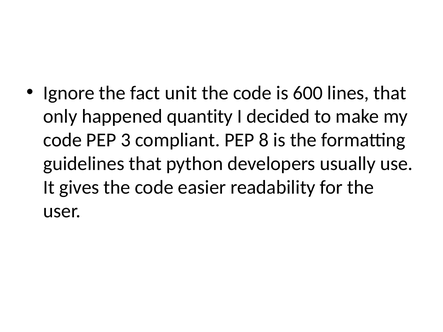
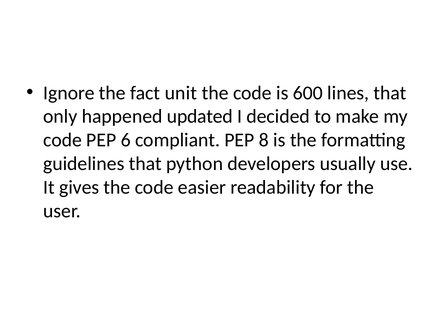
quantity: quantity -> updated
3: 3 -> 6
